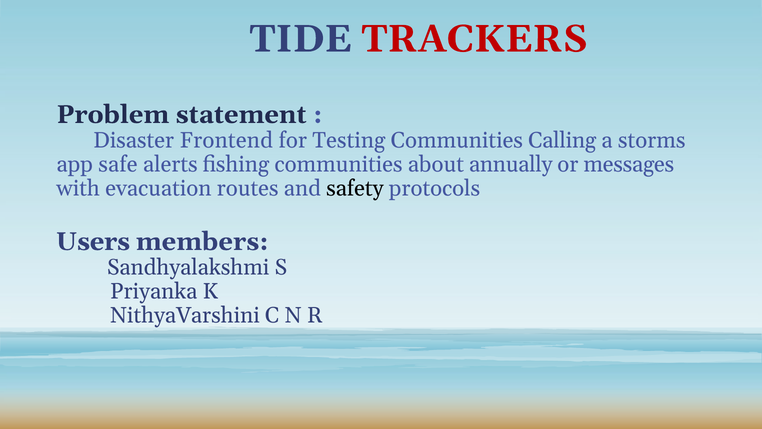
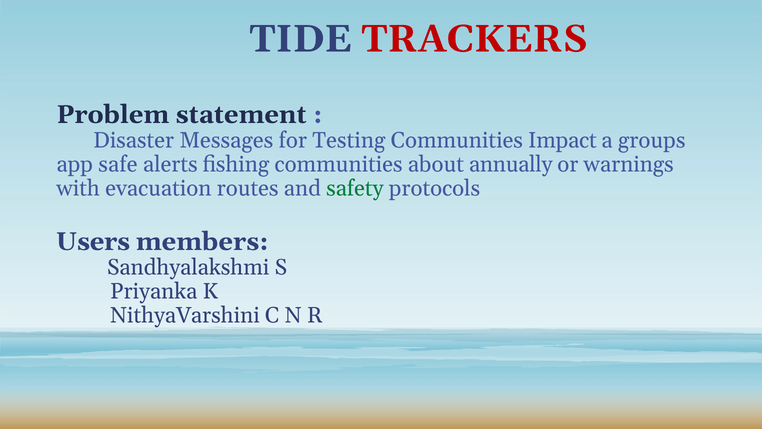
Frontend: Frontend -> Messages
Calling: Calling -> Impact
storms: storms -> groups
messages: messages -> warnings
safety colour: black -> green
